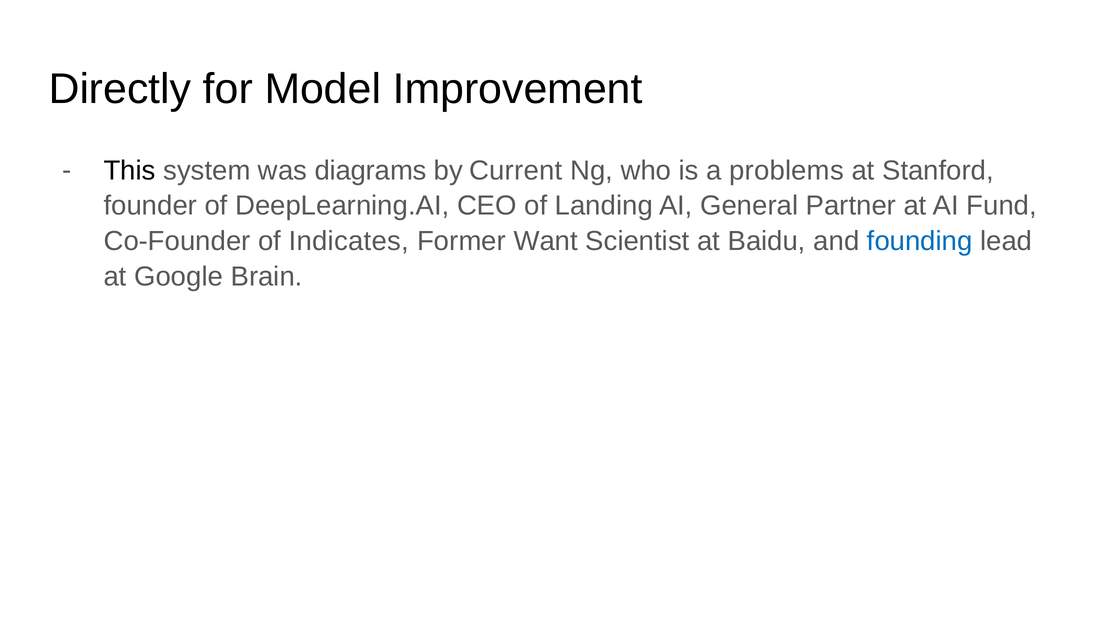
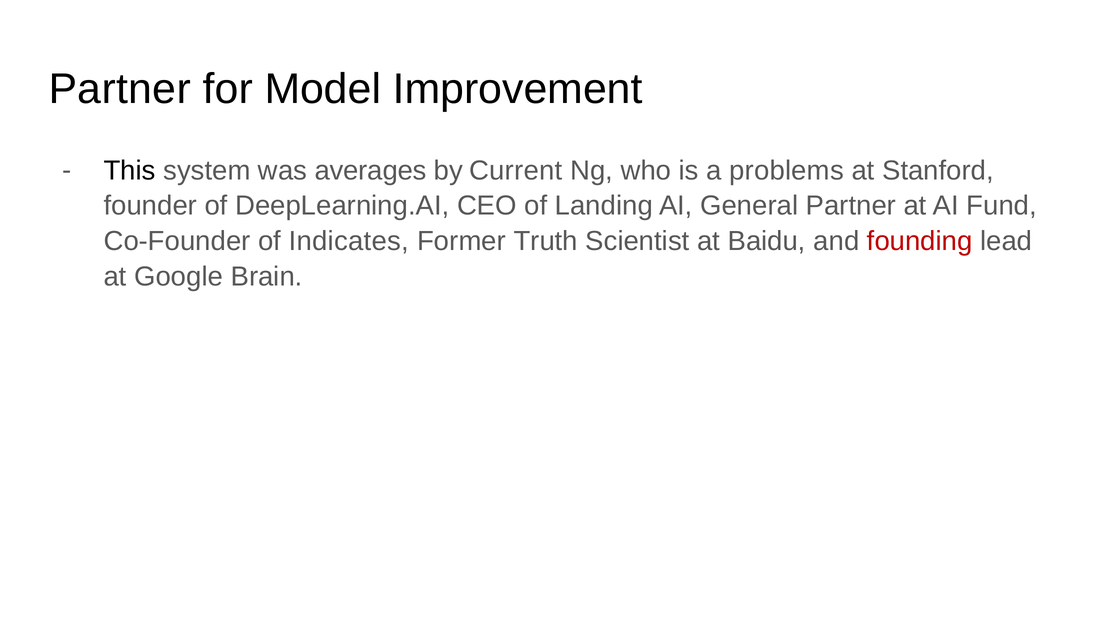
Directly at (120, 89): Directly -> Partner
diagrams: diagrams -> averages
Want: Want -> Truth
founding colour: blue -> red
